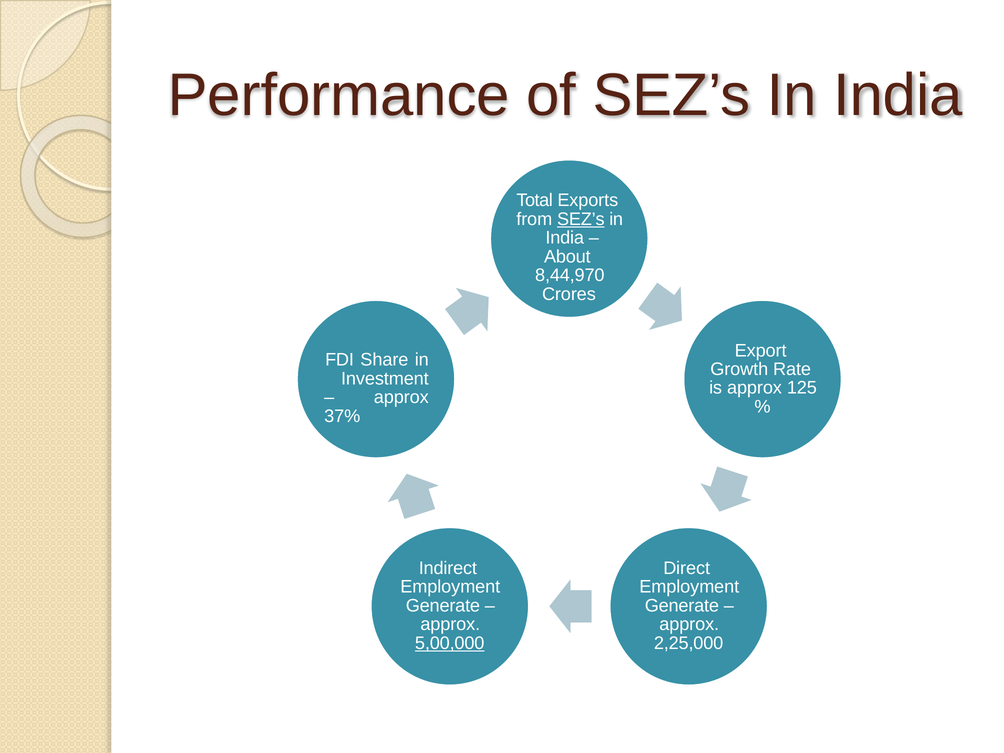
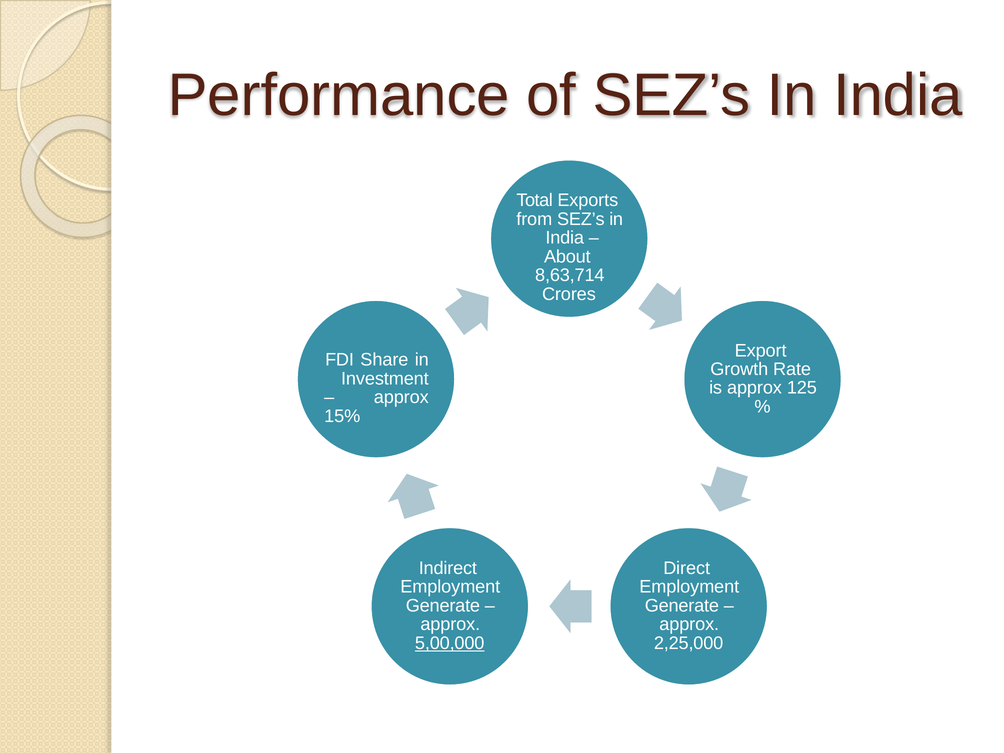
SEZ’s at (581, 219) underline: present -> none
8,44,970: 8,44,970 -> 8,63,714
37%: 37% -> 15%
